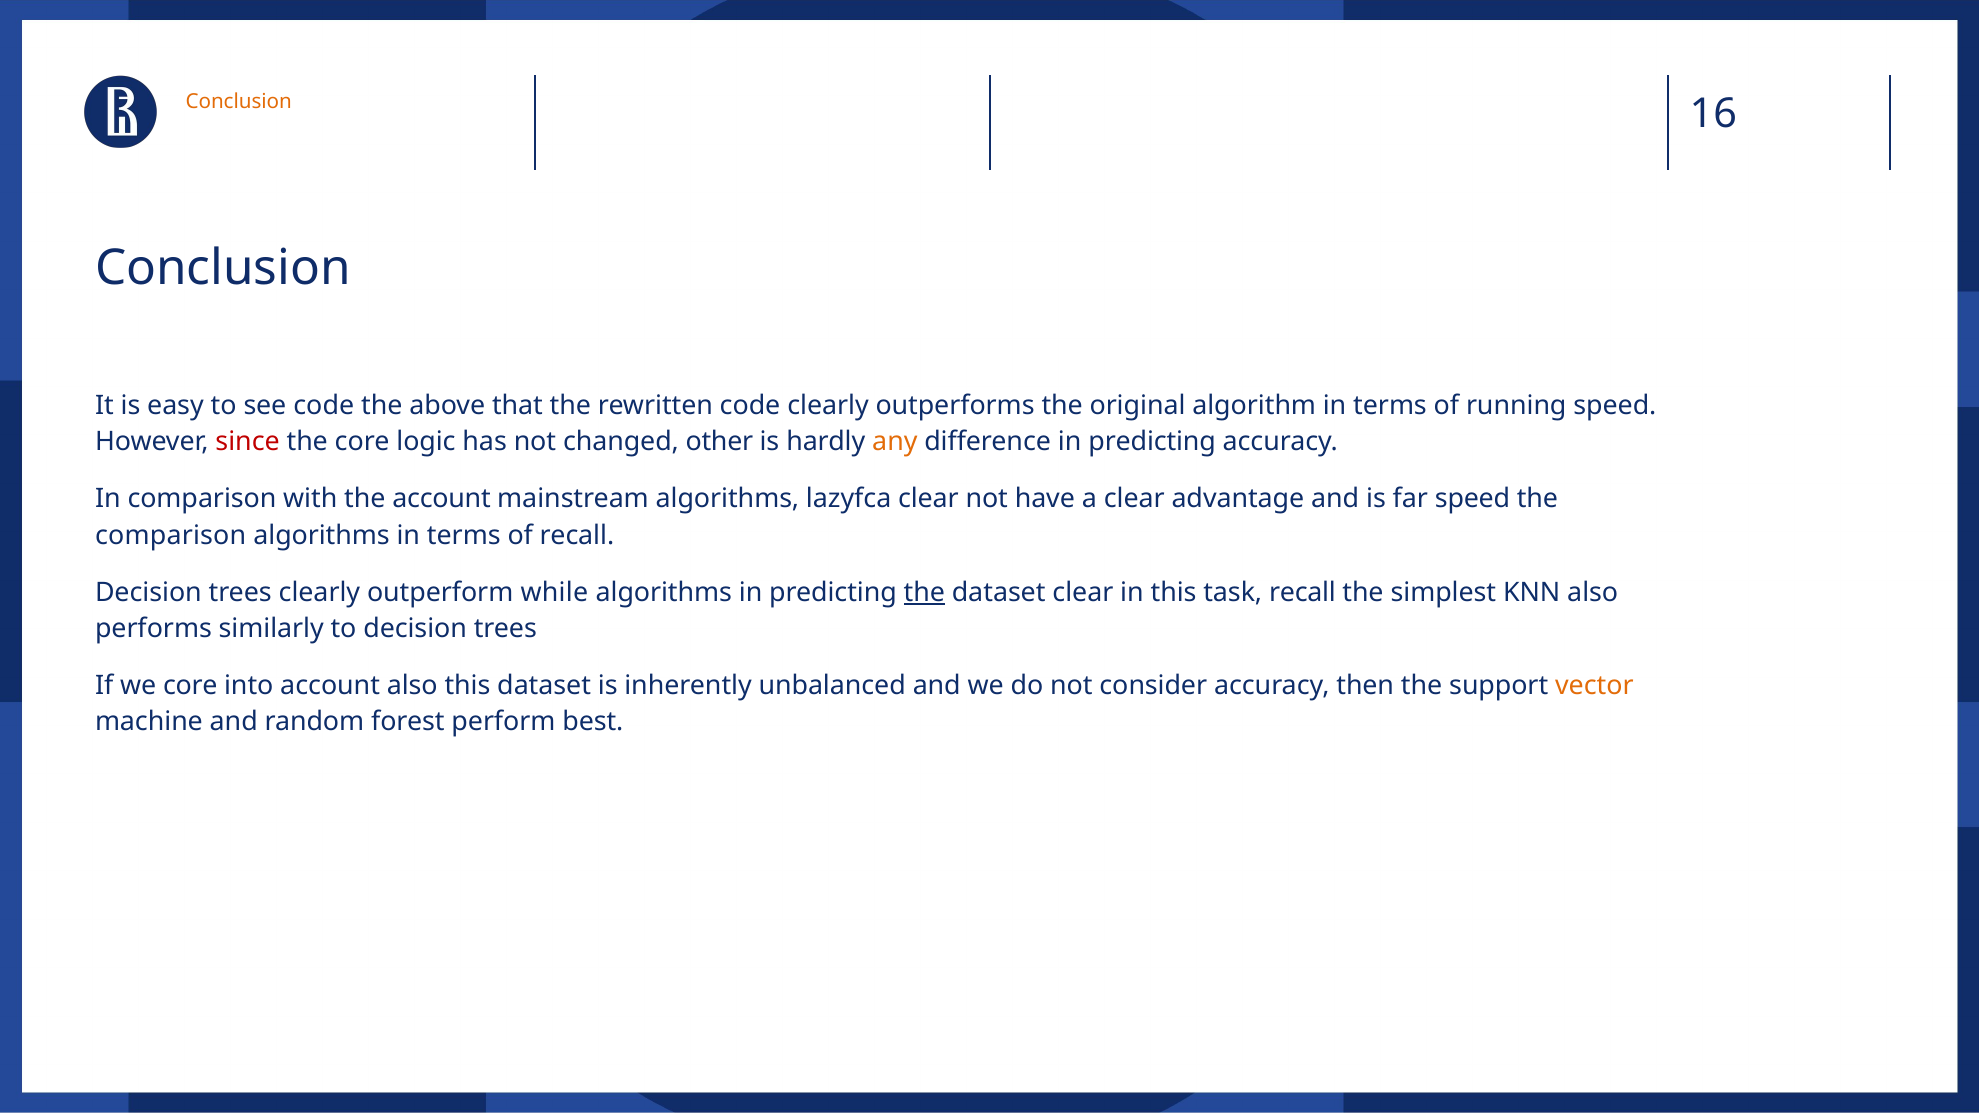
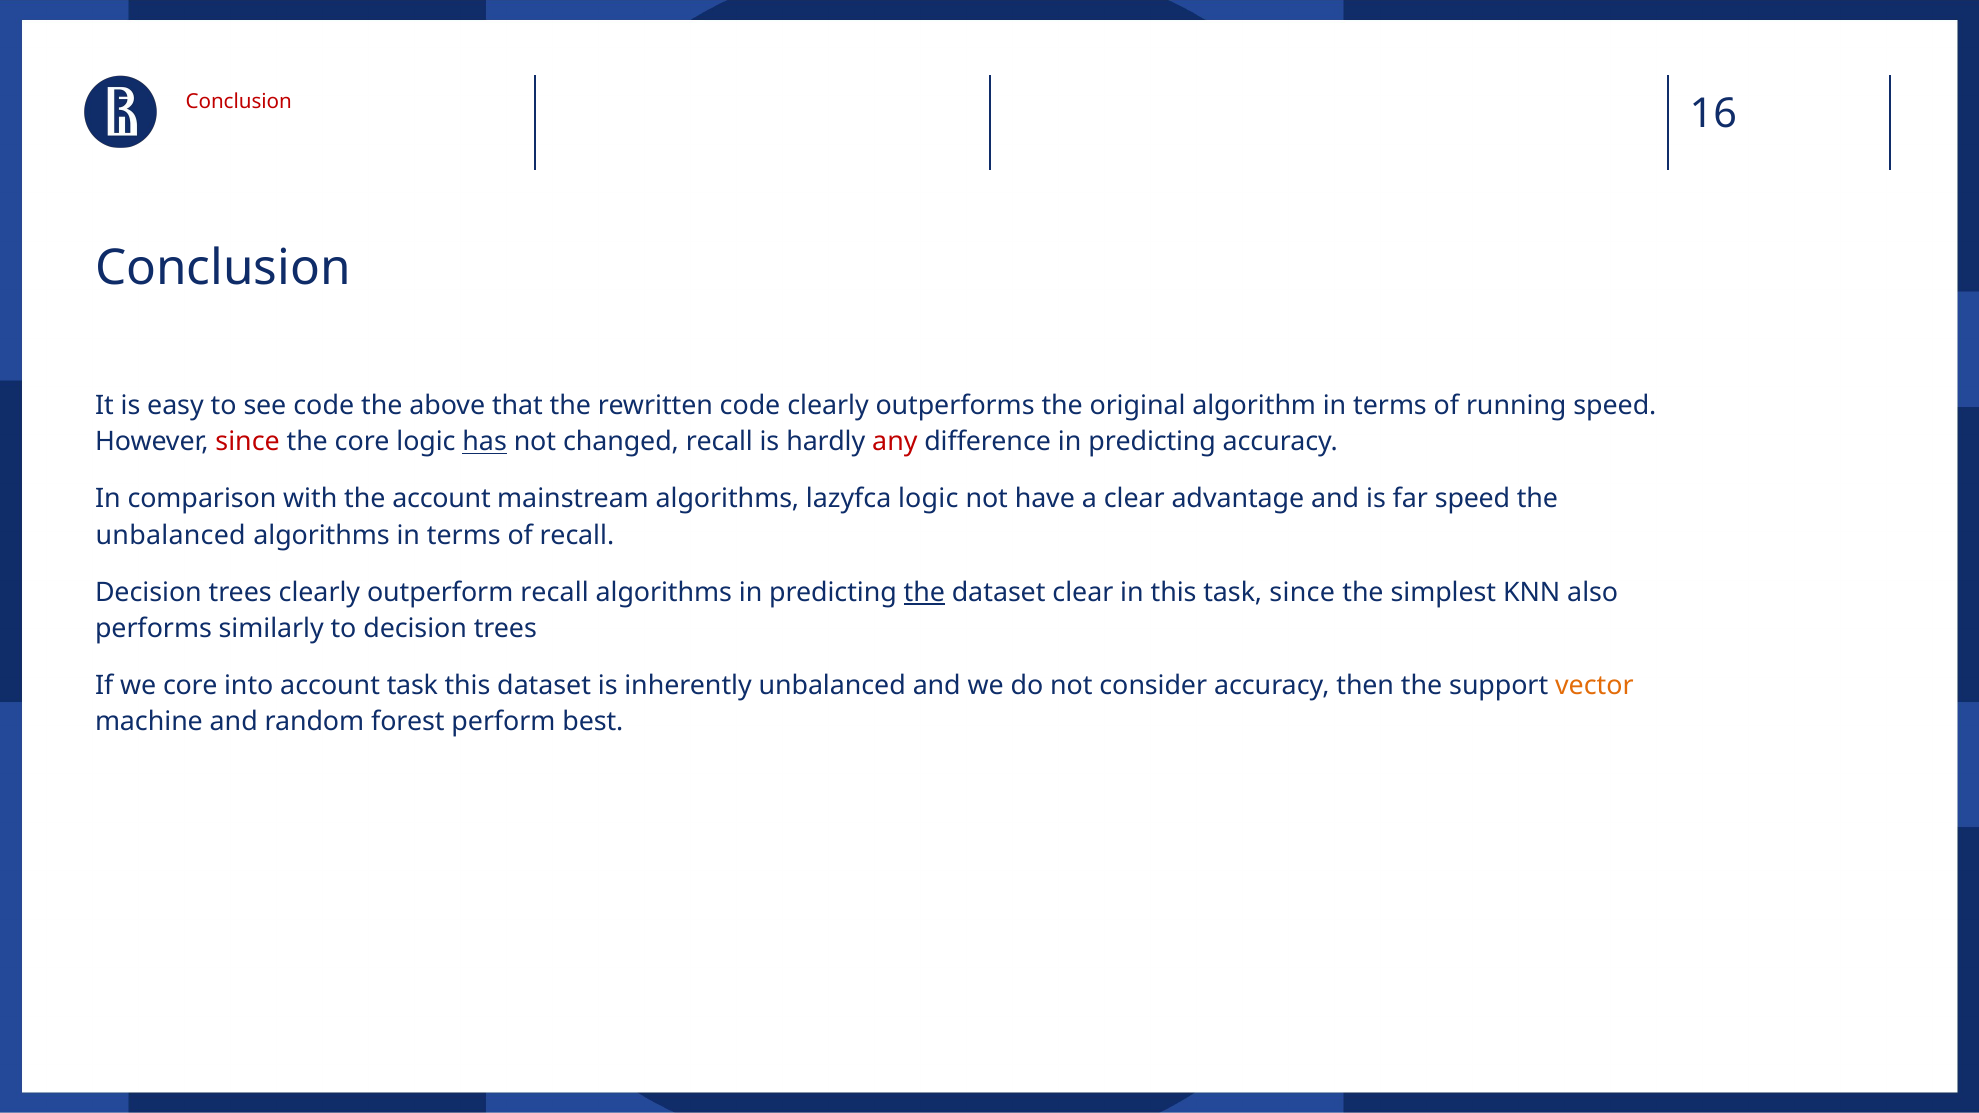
Conclusion at (239, 102) colour: orange -> red
has underline: none -> present
changed other: other -> recall
any colour: orange -> red
lazyfca clear: clear -> logic
comparison at (171, 536): comparison -> unbalanced
outperform while: while -> recall
task recall: recall -> since
account also: also -> task
